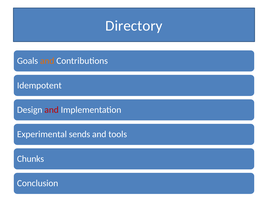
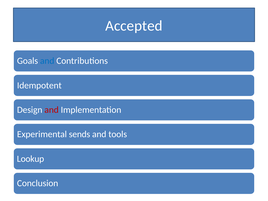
Directory: Directory -> Accepted
and at (47, 61) colour: orange -> blue
Chunks: Chunks -> Lookup
